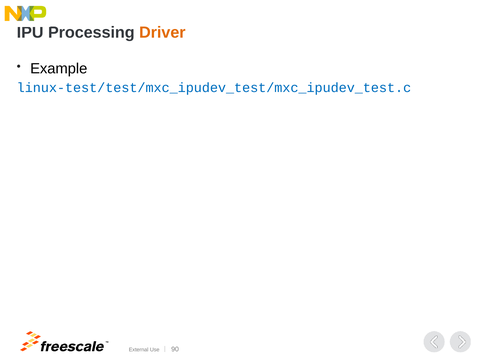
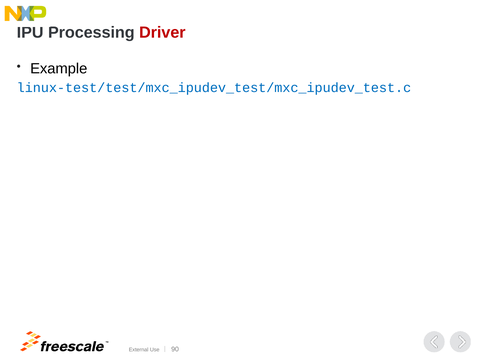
Driver colour: orange -> red
